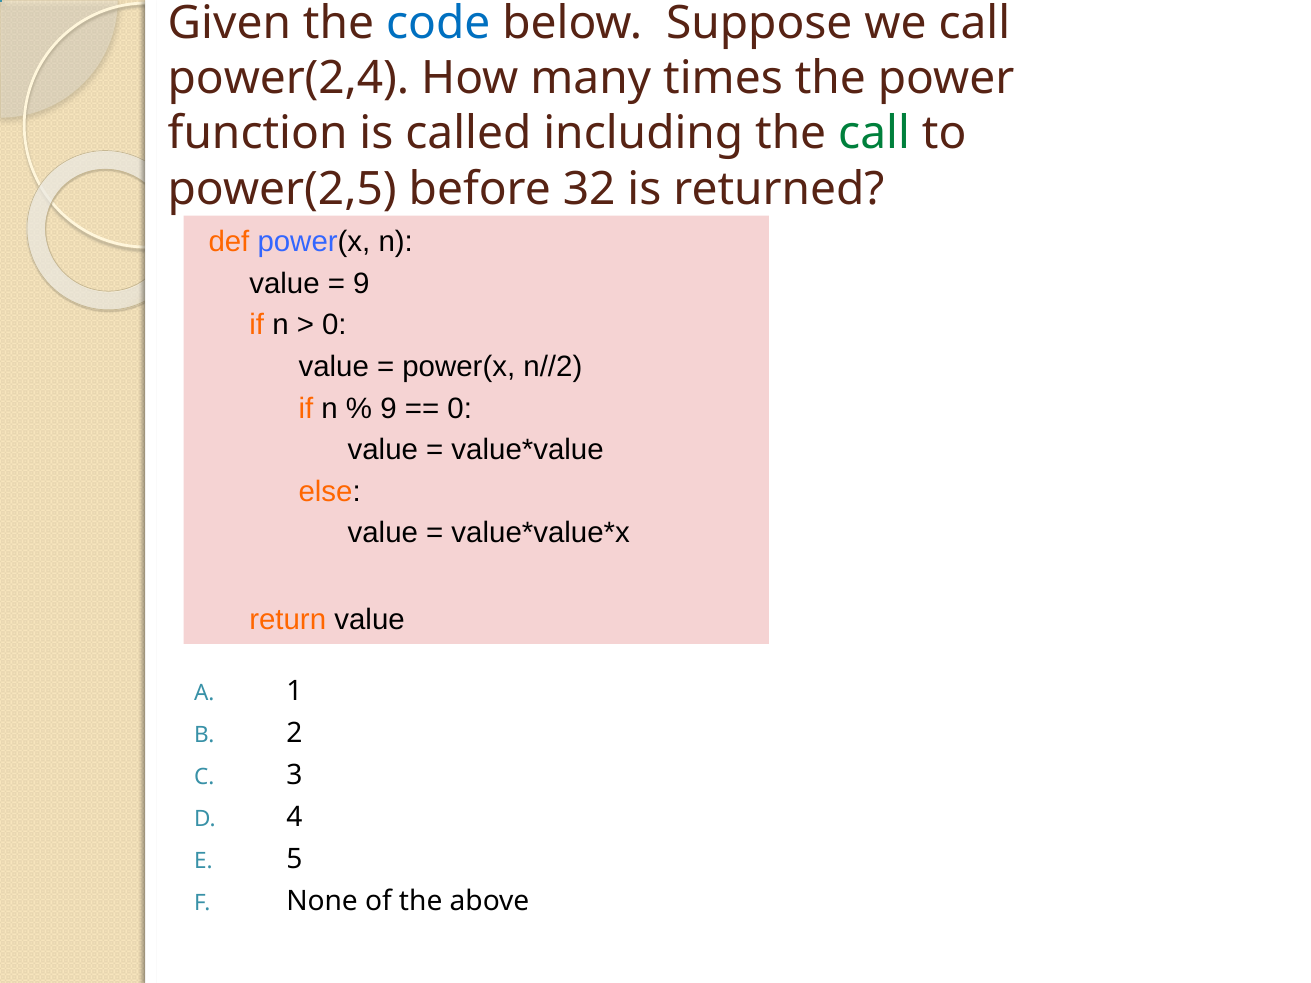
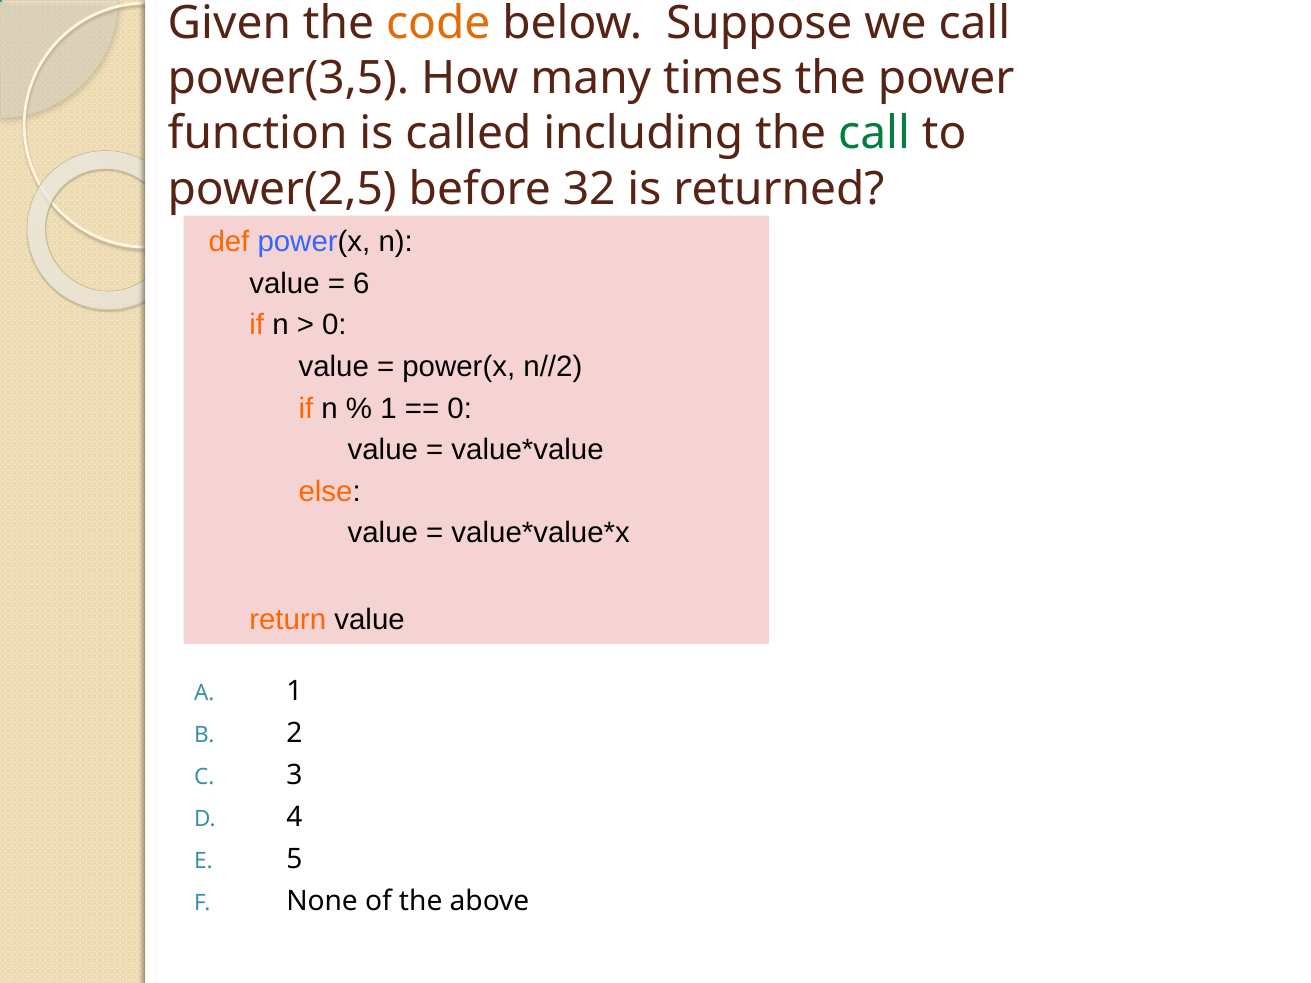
code colour: blue -> orange
power(2,4: power(2,4 -> power(3,5
9 at (361, 284): 9 -> 6
9 at (389, 408): 9 -> 1
